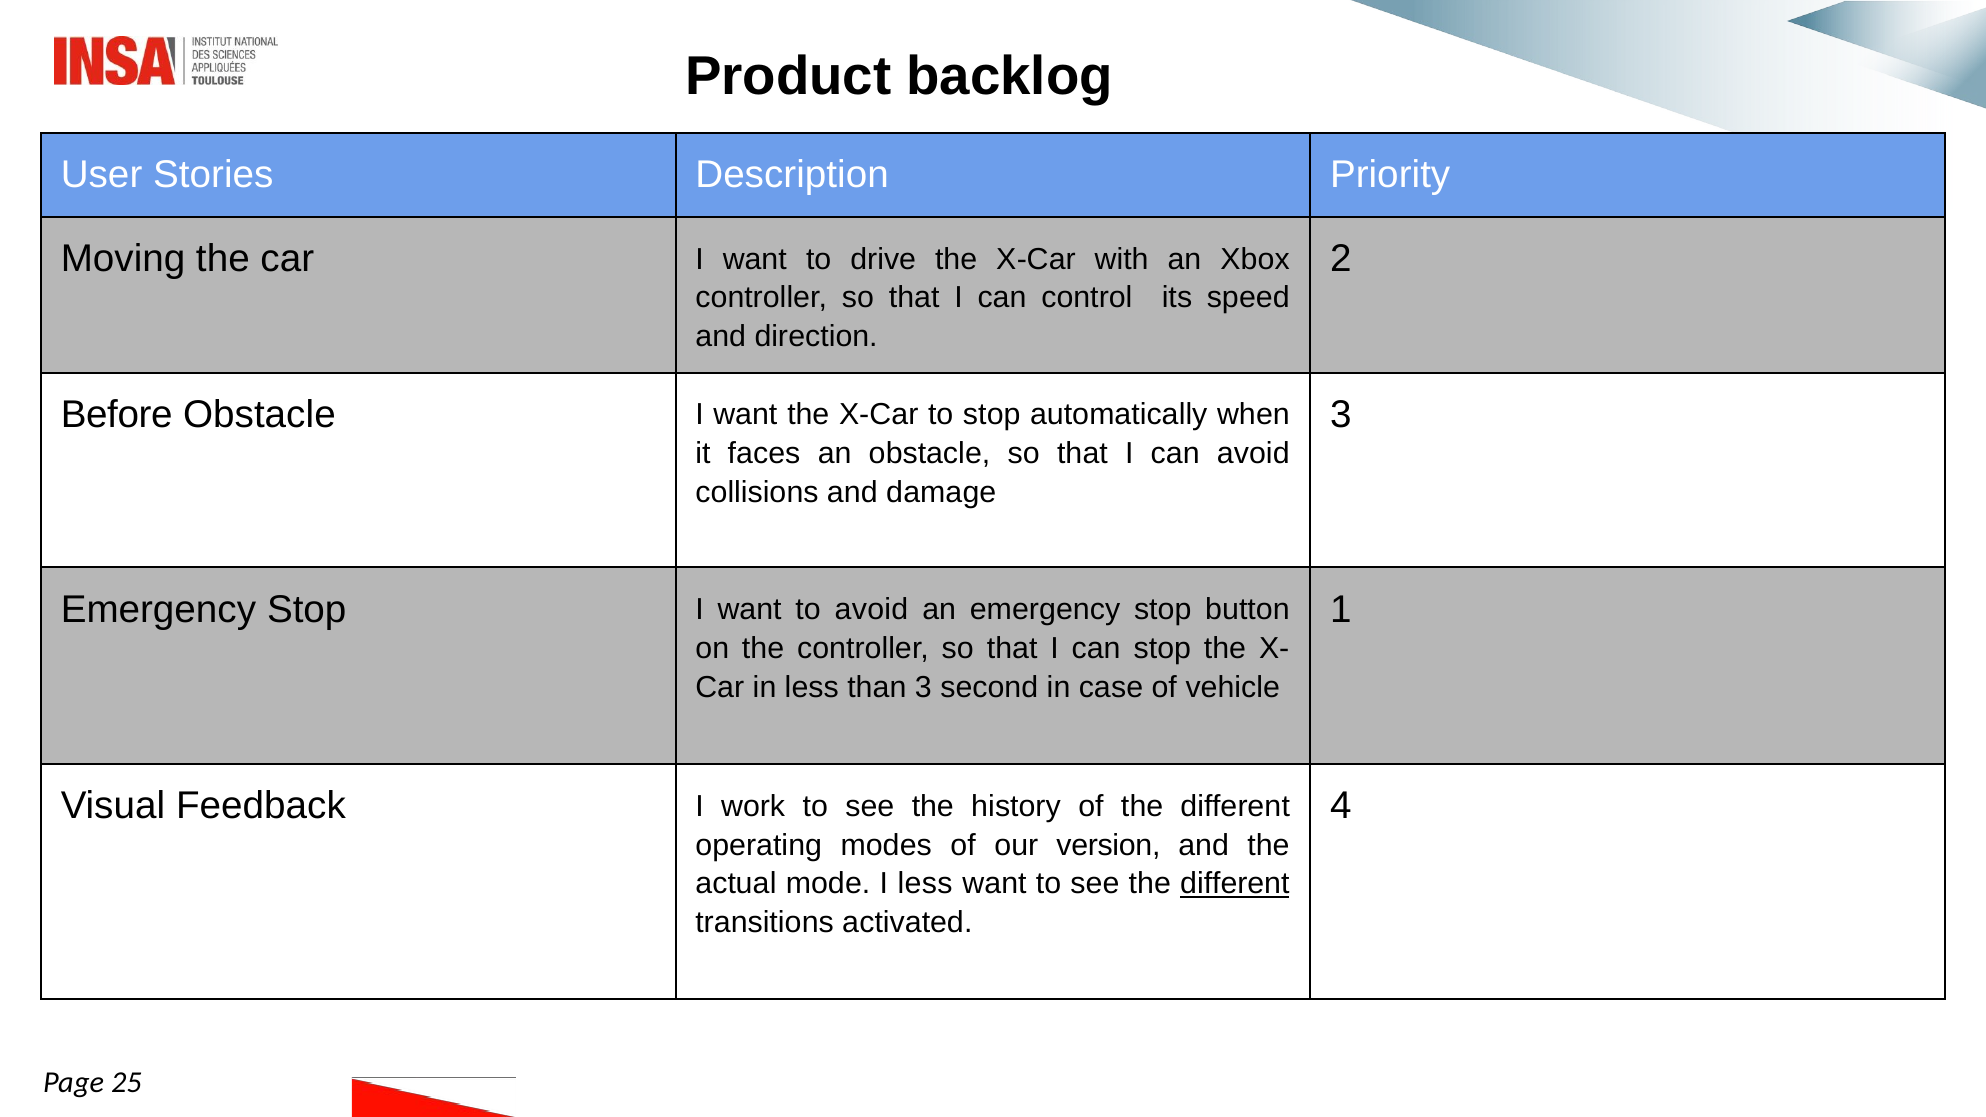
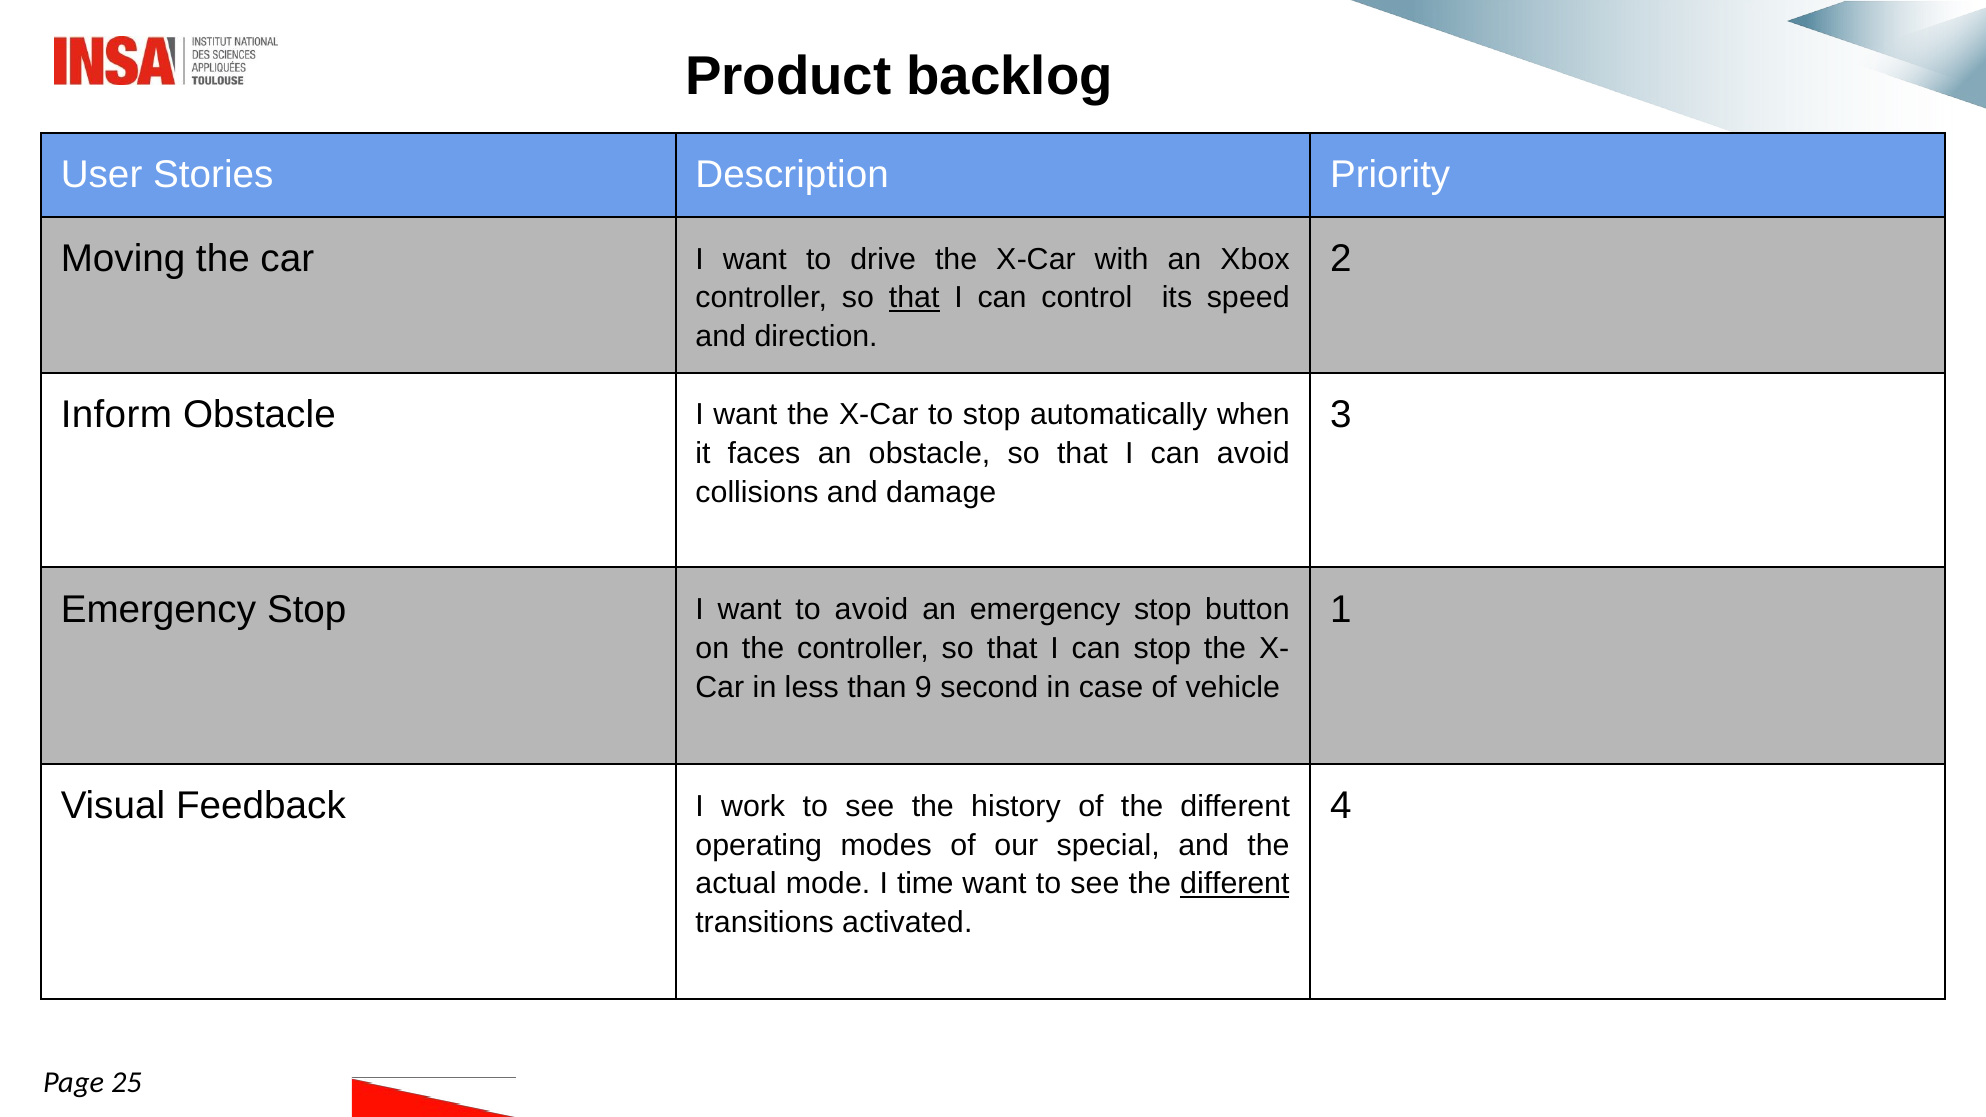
that at (914, 298) underline: none -> present
Before: Before -> Inform
than 3: 3 -> 9
version: version -> special
I less: less -> time
